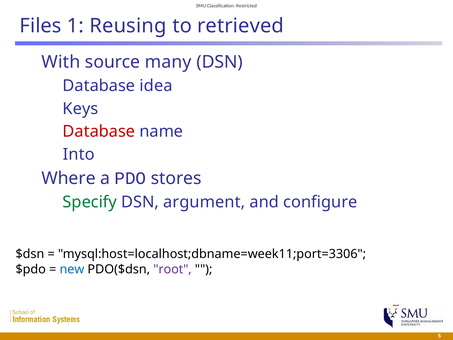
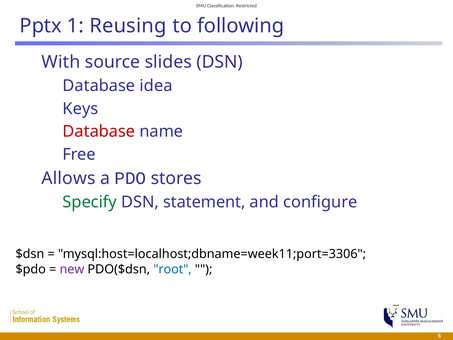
Files: Files -> Pptx
retrieved: retrieved -> following
many: many -> slides
Into: Into -> Free
Where: Where -> Allows
argument: argument -> statement
new colour: blue -> purple
root colour: purple -> blue
